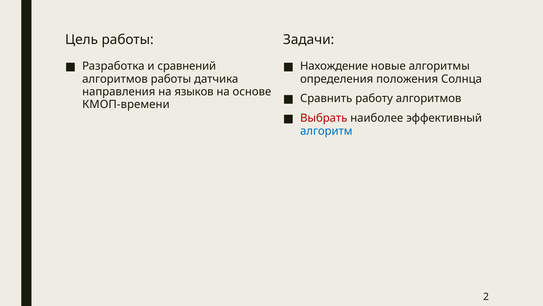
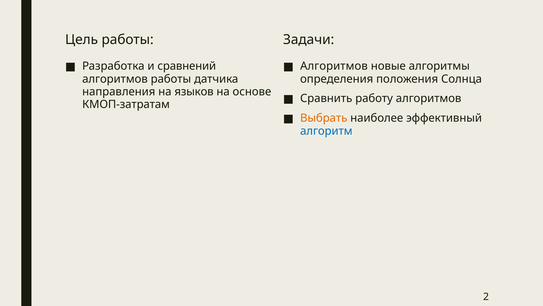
Нахождение at (334, 66): Нахождение -> Алгоритмов
КМОП-времени: КМОП-времени -> КМОП-затратам
Выбрать colour: red -> orange
